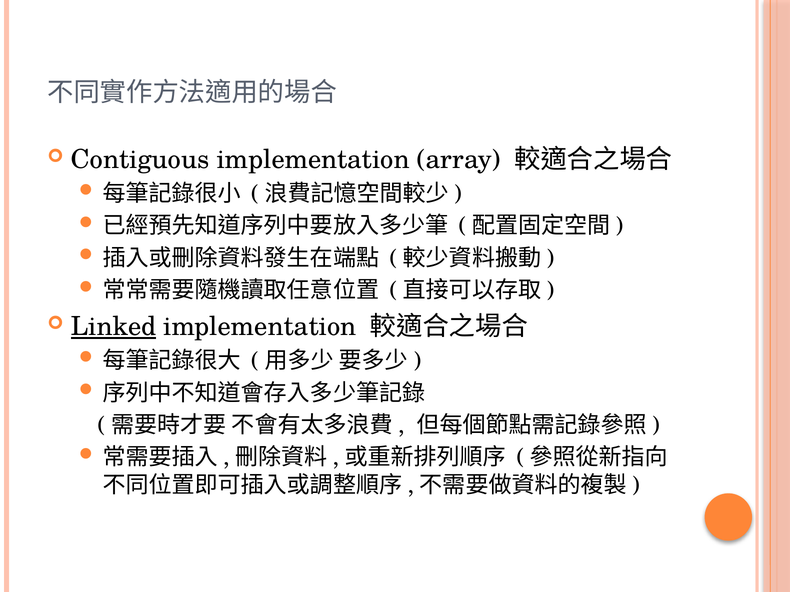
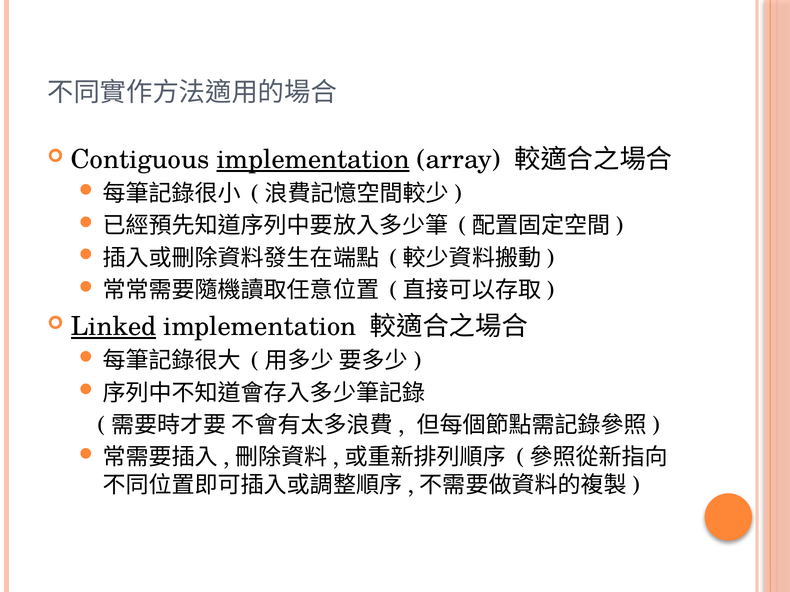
implementation at (313, 160) underline: none -> present
